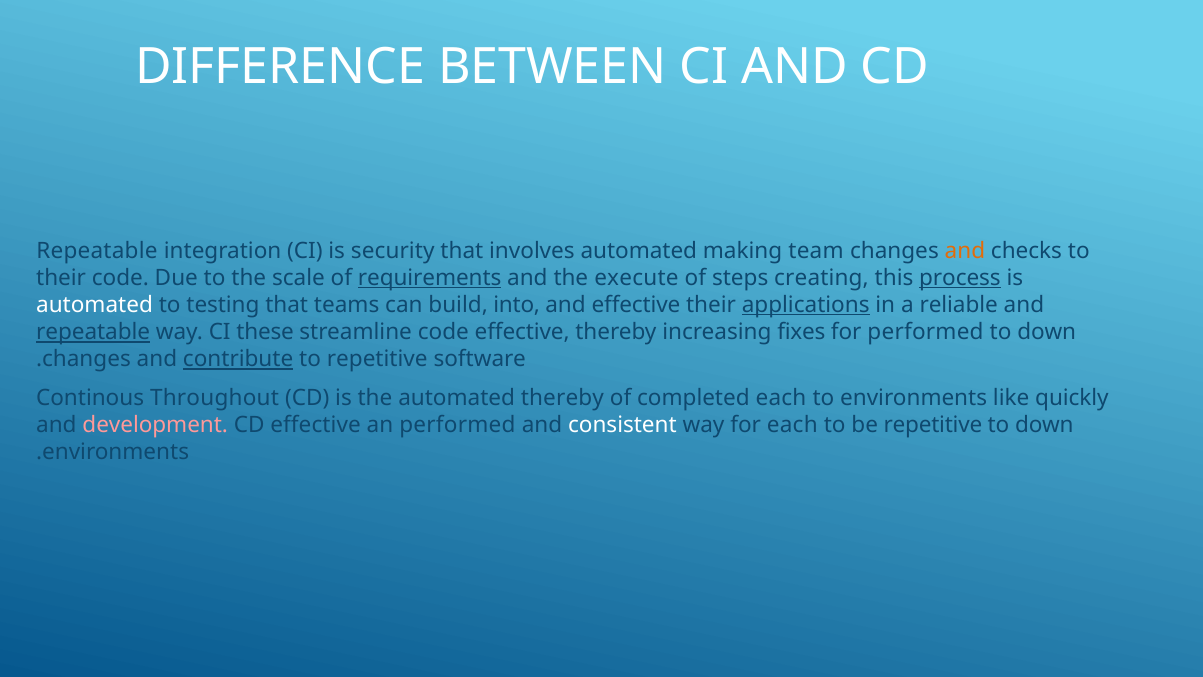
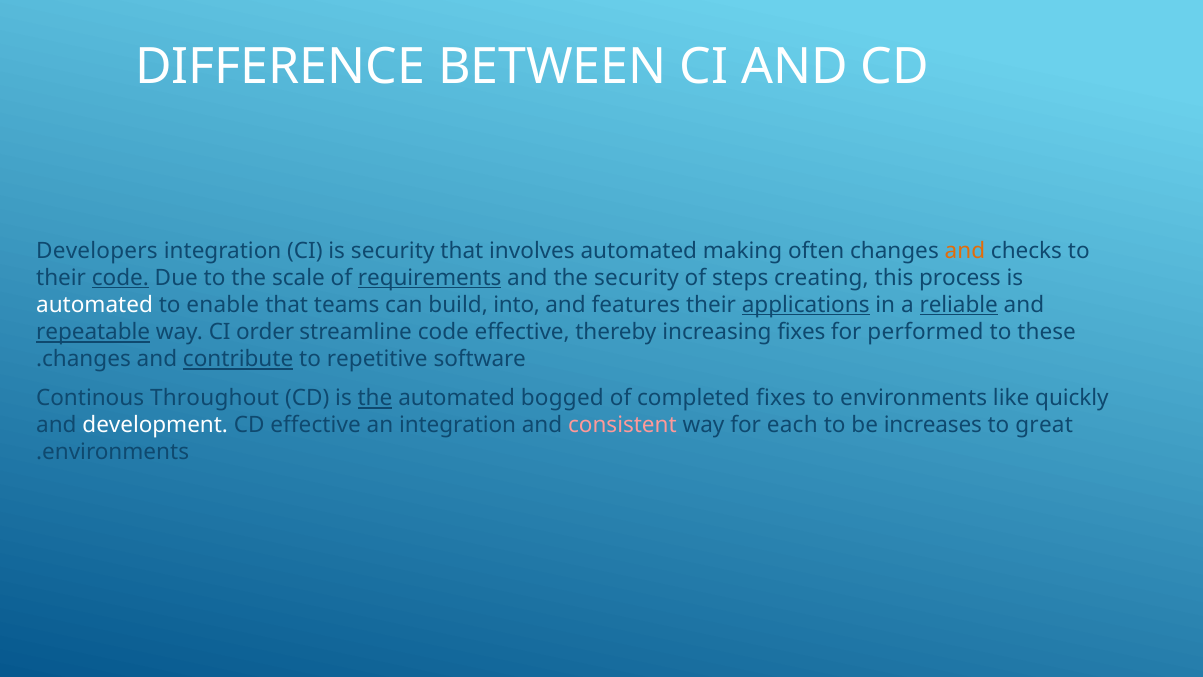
Repeatable at (97, 251): Repeatable -> Developers
team: team -> often
code at (120, 278) underline: none -> present
the execute: execute -> security
process underline: present -> none
testing: testing -> enable
and effective: effective -> features
reliable underline: none -> present
these: these -> order
down at (1047, 332): down -> these
the at (375, 398) underline: none -> present
automated thereby: thereby -> bogged
completed each: each -> fixes
development colour: pink -> white
an performed: performed -> integration
consistent colour: white -> pink
be repetitive: repetitive -> increases
down at (1044, 425): down -> great
